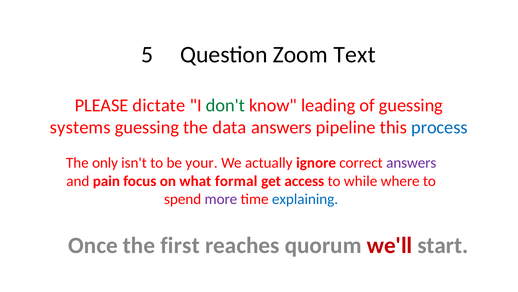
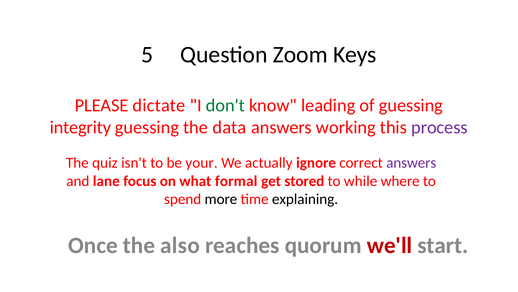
Text: Text -> Keys
systems: systems -> integrity
pipeline: pipeline -> working
process colour: blue -> purple
only: only -> quiz
pain: pain -> lane
access: access -> stored
more colour: purple -> black
explaining colour: blue -> black
first: first -> also
